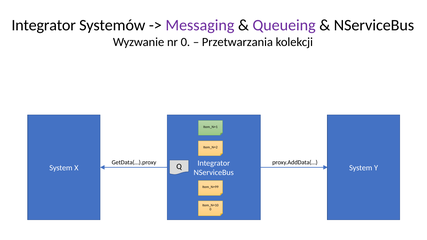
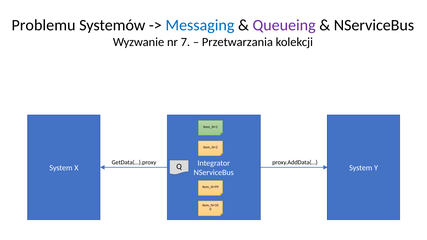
Integrator at (44, 25): Integrator -> Problemu
Messaging colour: purple -> blue
nr 0: 0 -> 7
